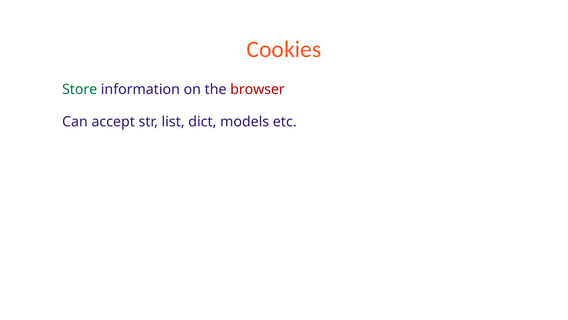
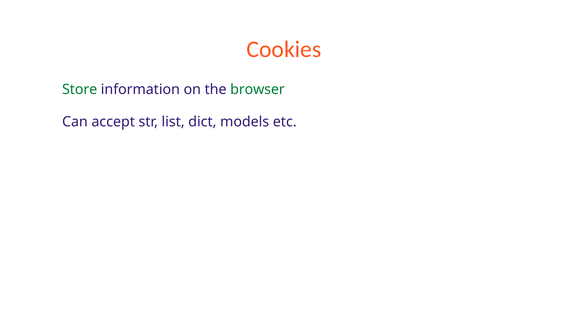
browser colour: red -> green
